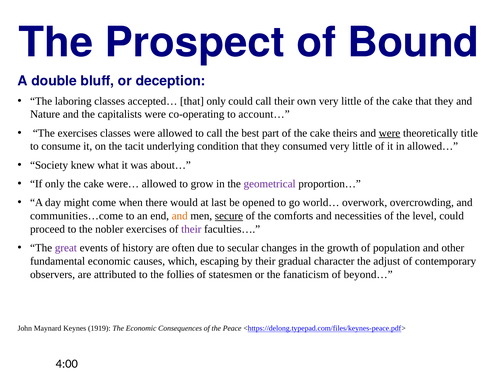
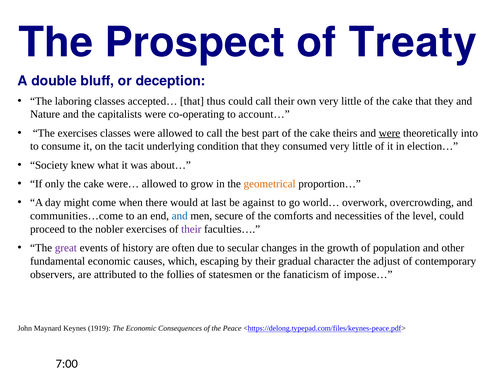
Bound: Bound -> Treaty
that only: only -> thus
title: title -> into
allowed…: allowed… -> election…
geometrical colour: purple -> orange
opened: opened -> against
and at (180, 216) colour: orange -> blue
secure underline: present -> none
beyond…: beyond… -> impose…
4:00: 4:00 -> 7:00
